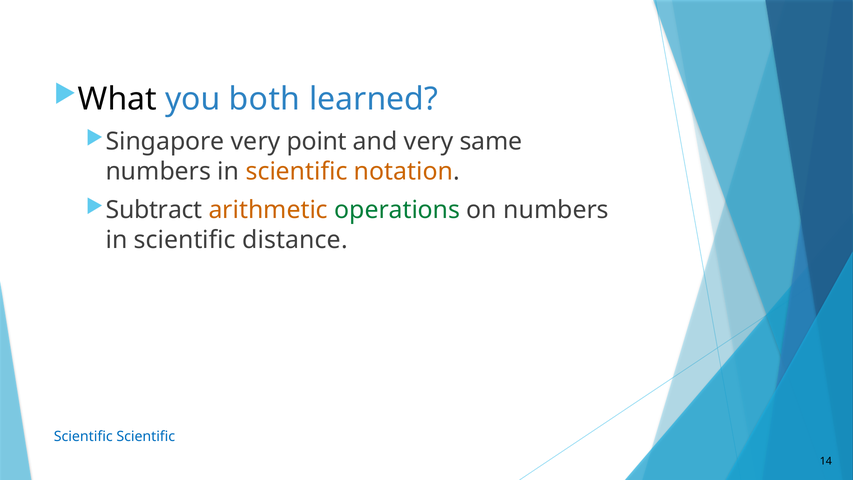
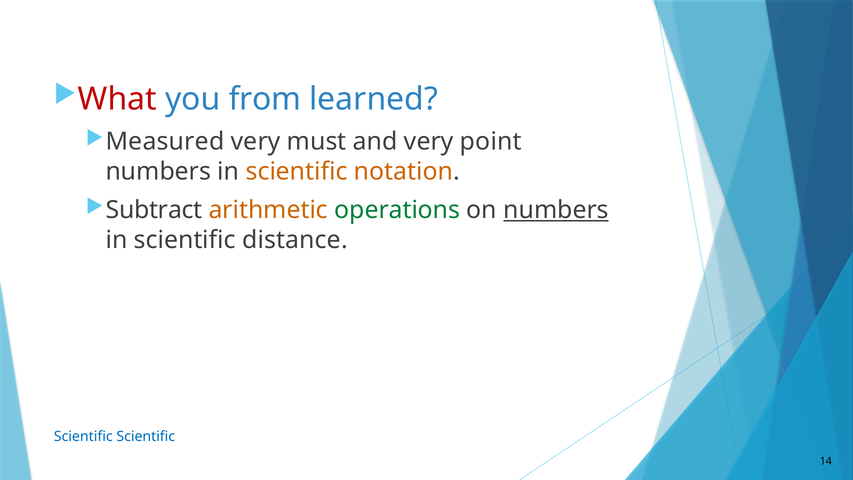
What colour: black -> red
both: both -> from
Singapore: Singapore -> Measured
point: point -> must
same: same -> point
numbers at (556, 210) underline: none -> present
